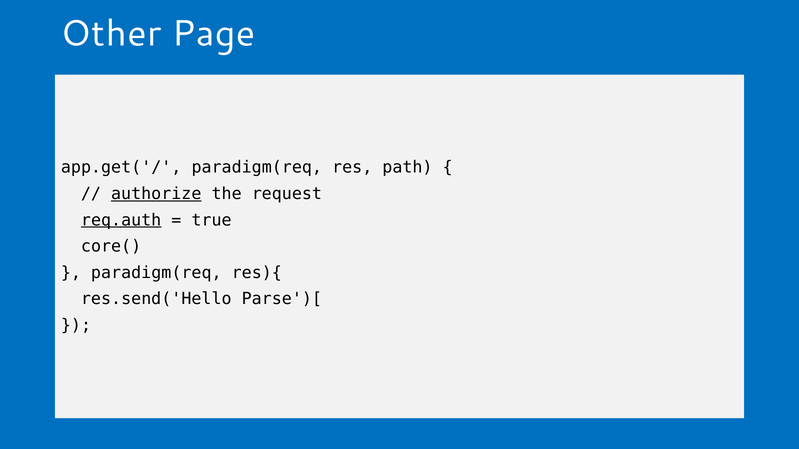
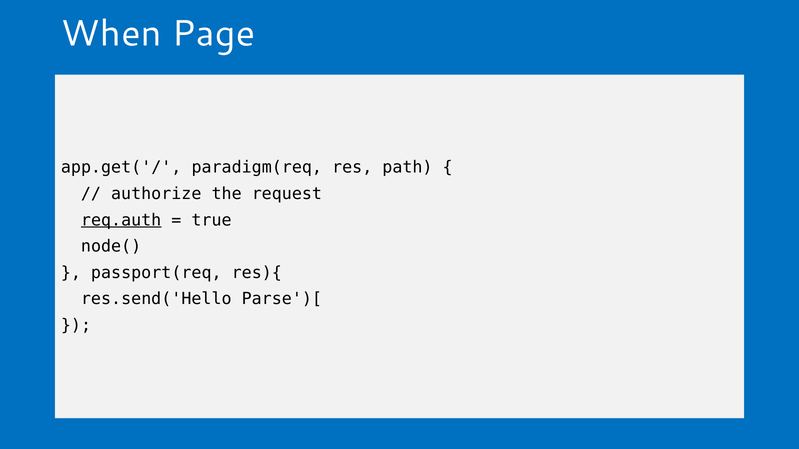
Other: Other -> When
authorize underline: present -> none
core(: core( -> node(
paradigm(req at (156, 273): paradigm(req -> passport(req
